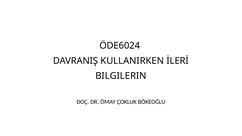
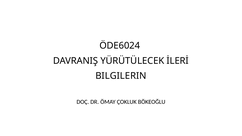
KULLANIRKEN: KULLANIRKEN -> YÜRÜTÜLECEK
